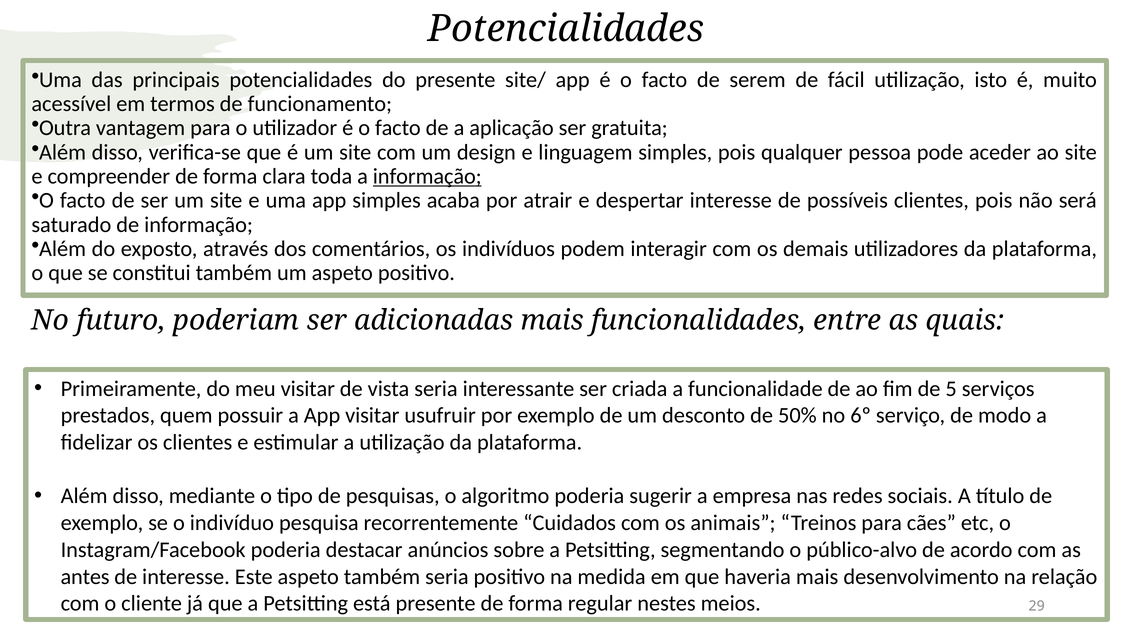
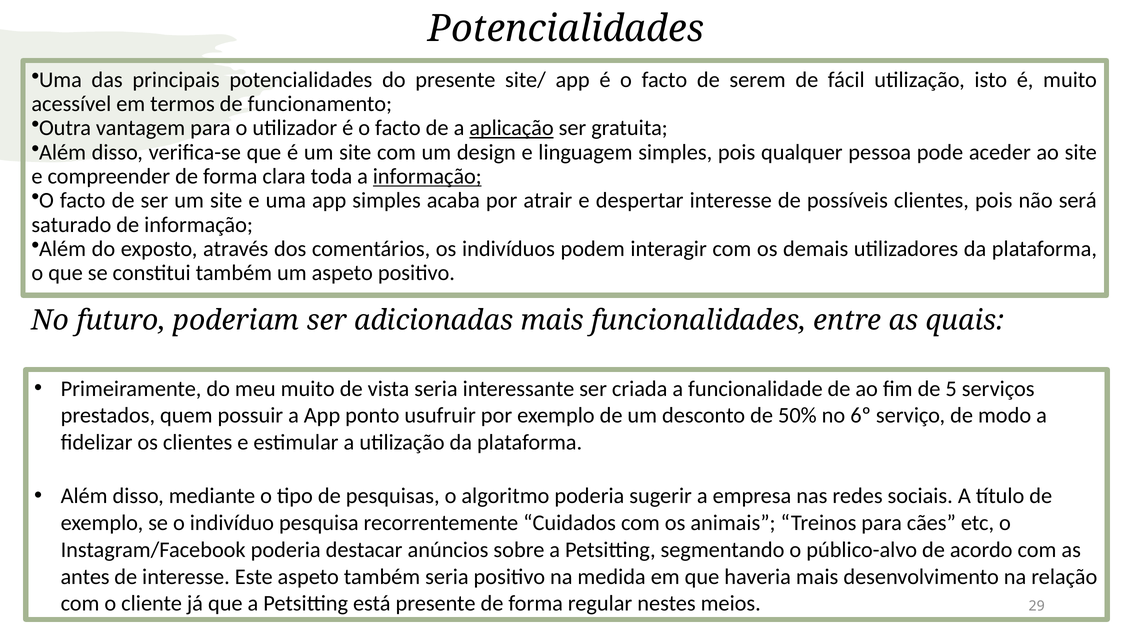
aplicação underline: none -> present
meu visitar: visitar -> muito
App visitar: visitar -> ponto
